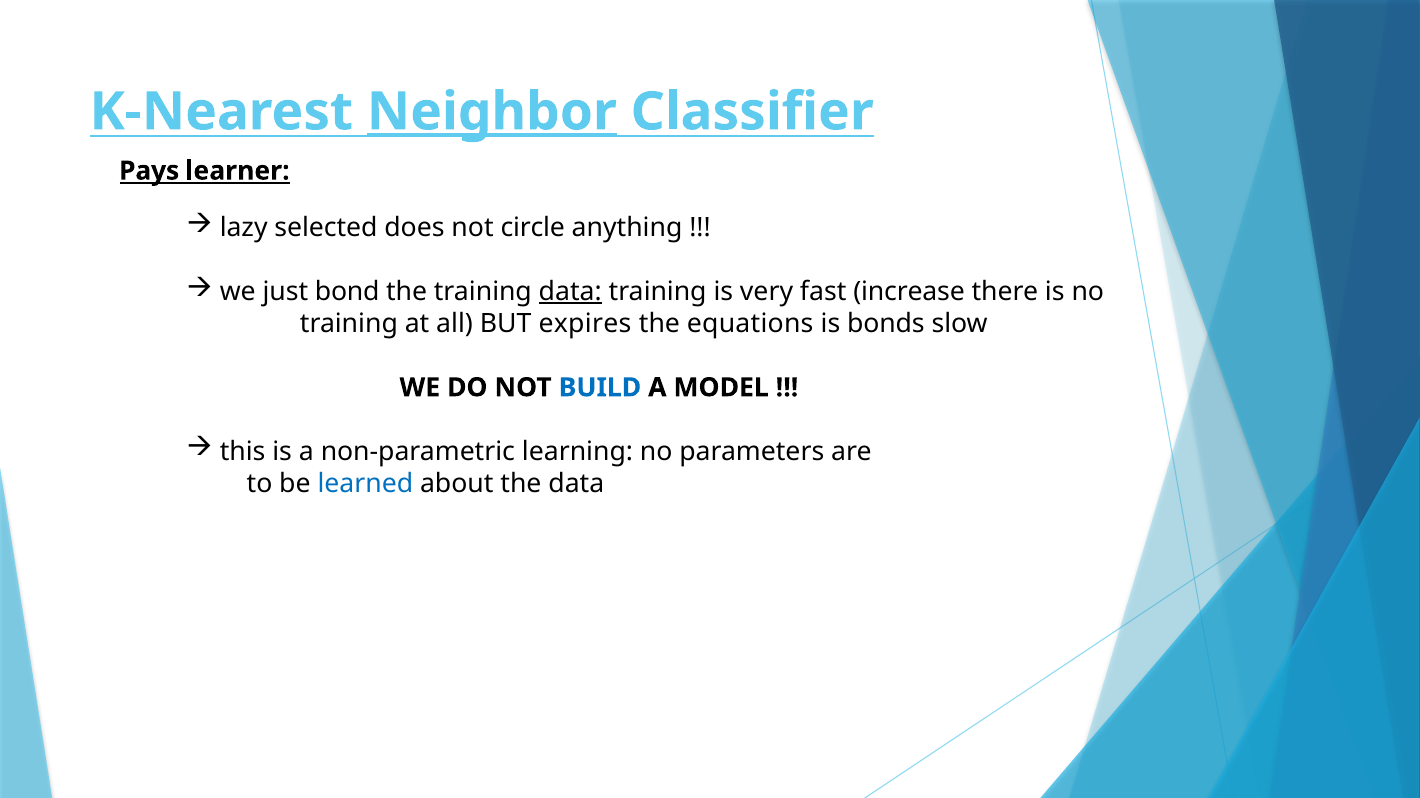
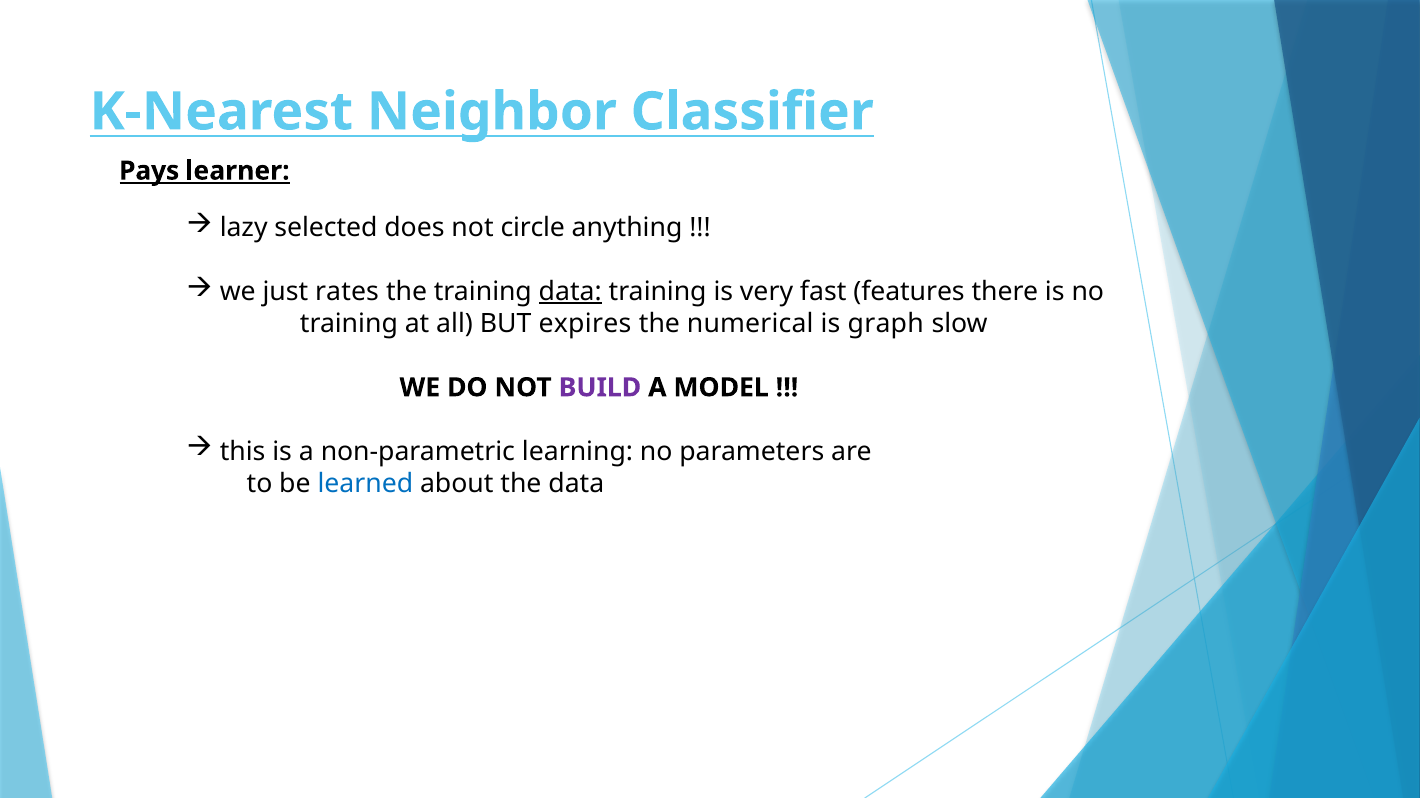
Neighbor underline: present -> none
bond: bond -> rates
increase: increase -> features
equations: equations -> numerical
bonds: bonds -> graph
BUILD colour: blue -> purple
